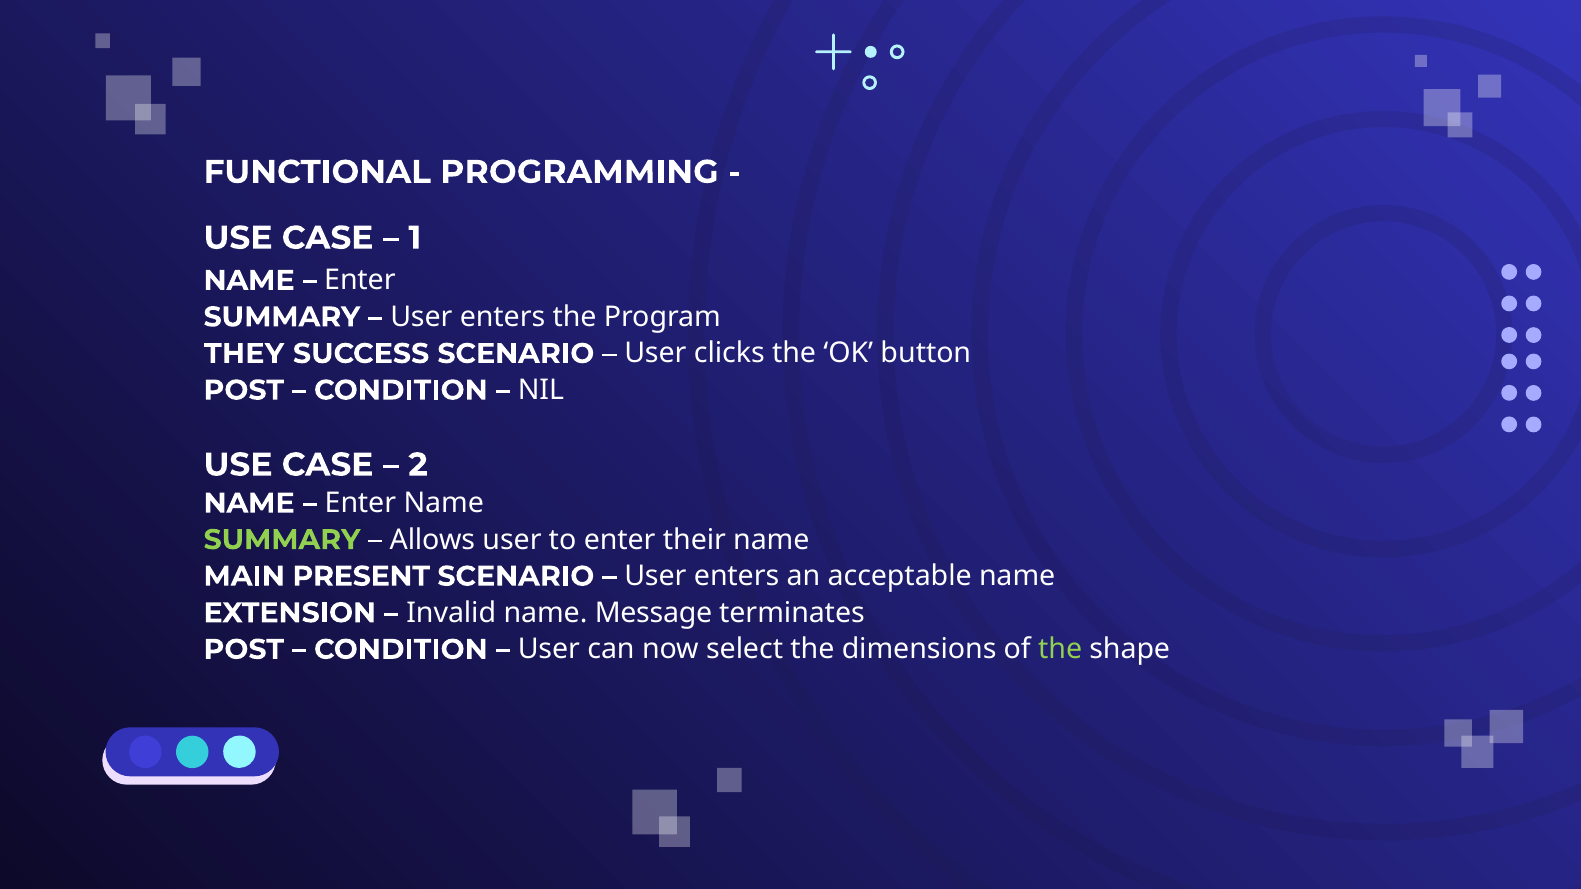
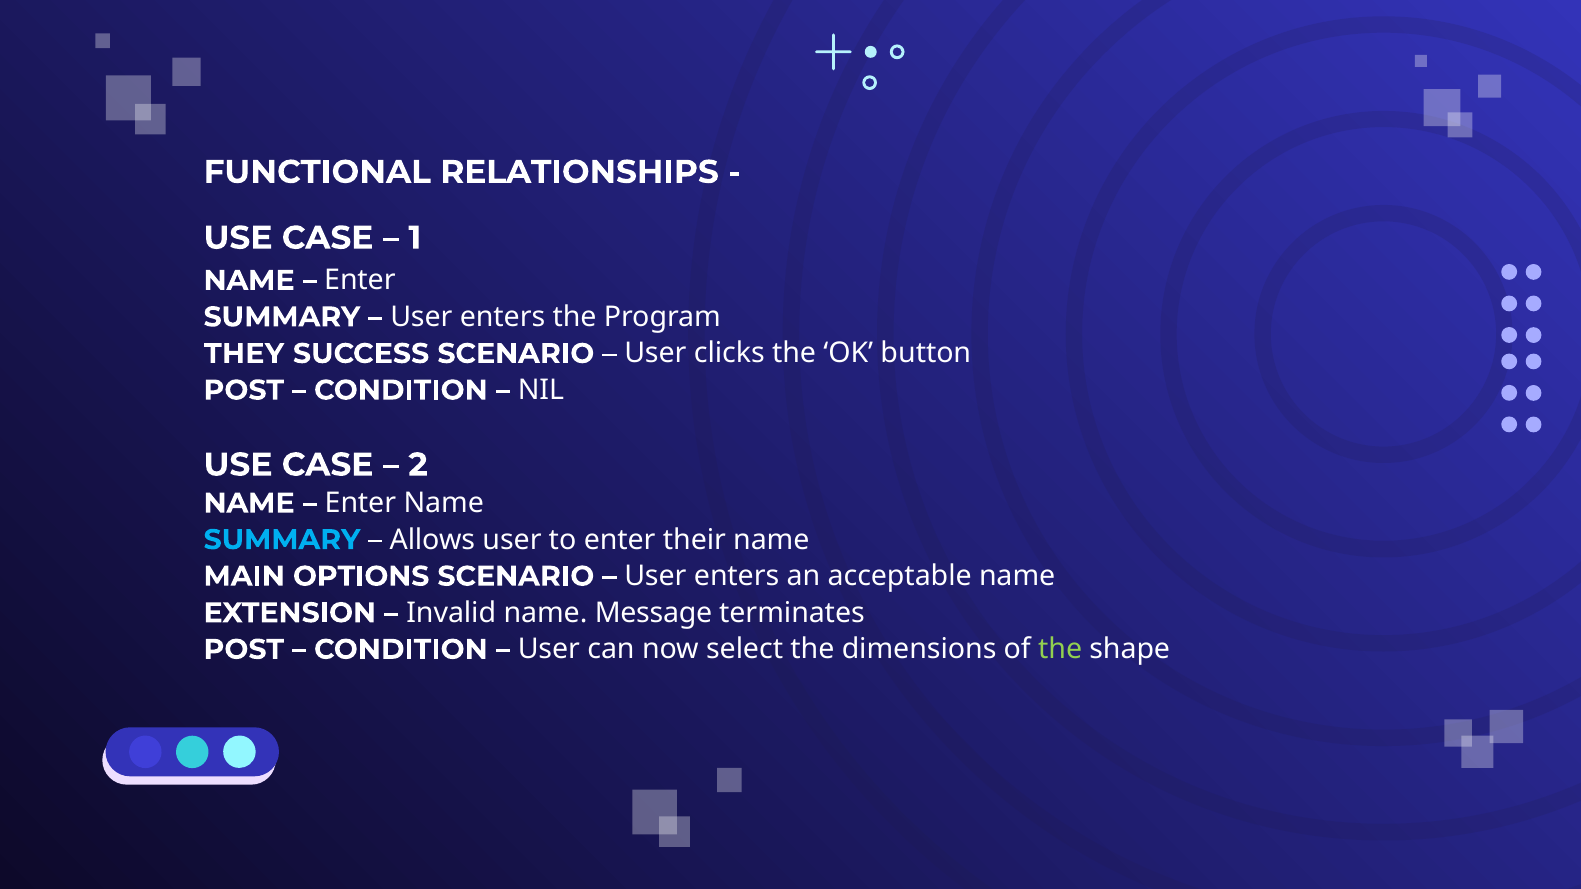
PROGRAMMING: PROGRAMMING -> RELATIONSHIPS
SUMMARY at (282, 540) colour: light green -> light blue
PRESENT: PRESENT -> OPTIONS
